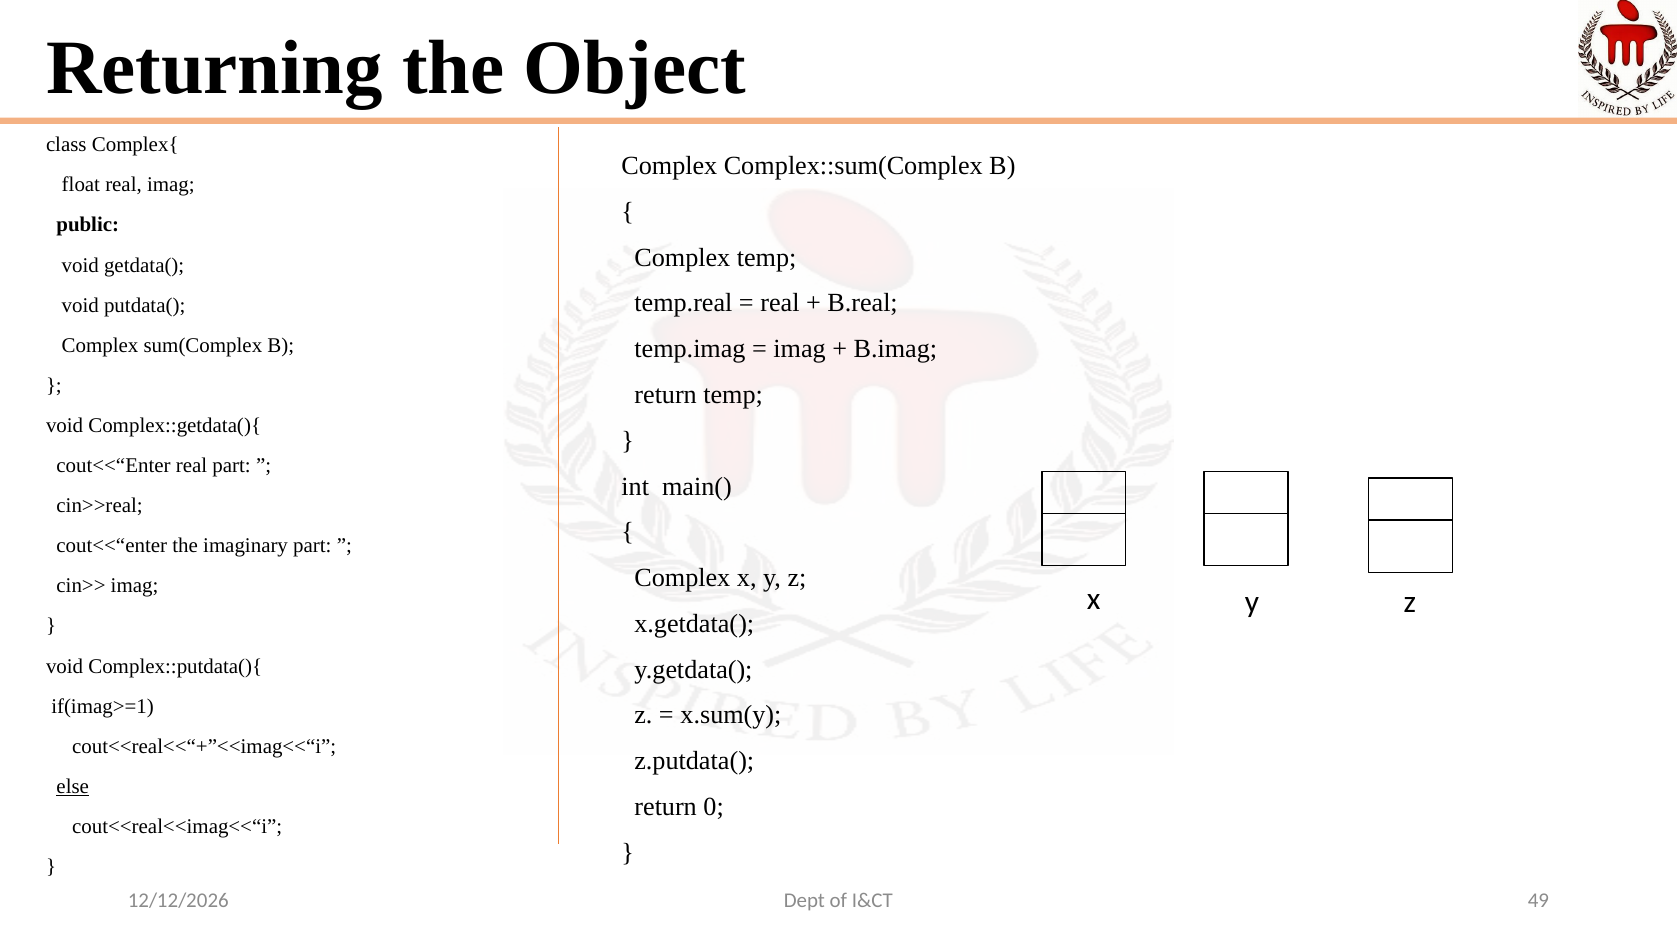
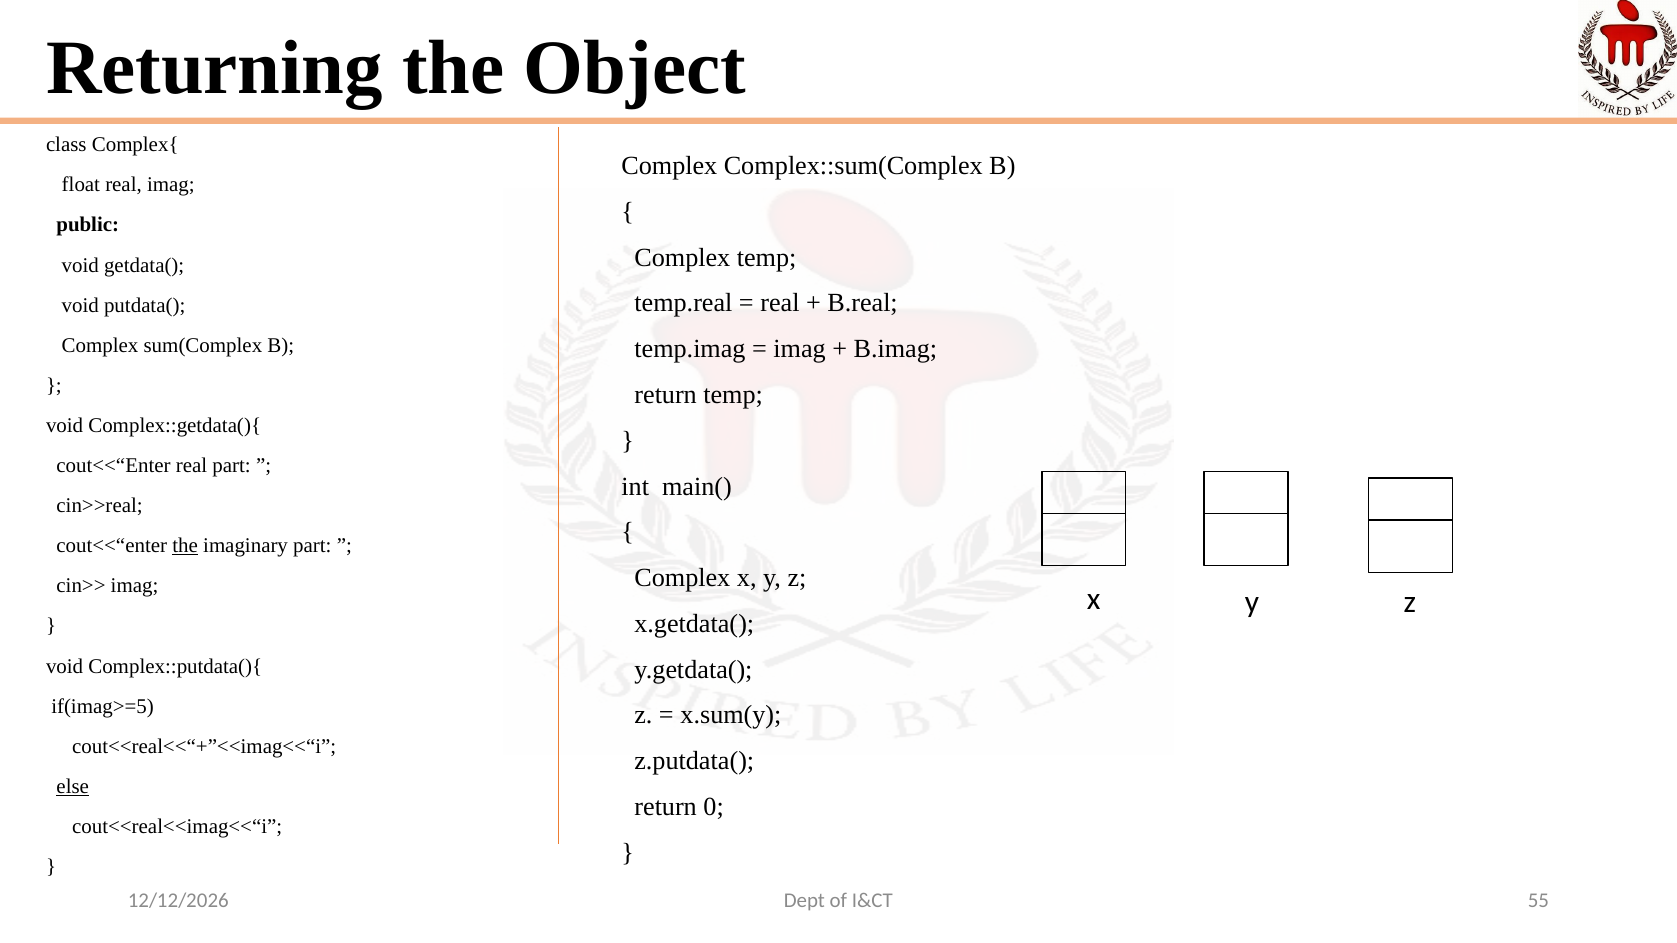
the at (185, 546) underline: none -> present
if(imag>=1: if(imag>=1 -> if(imag>=5
49: 49 -> 55
